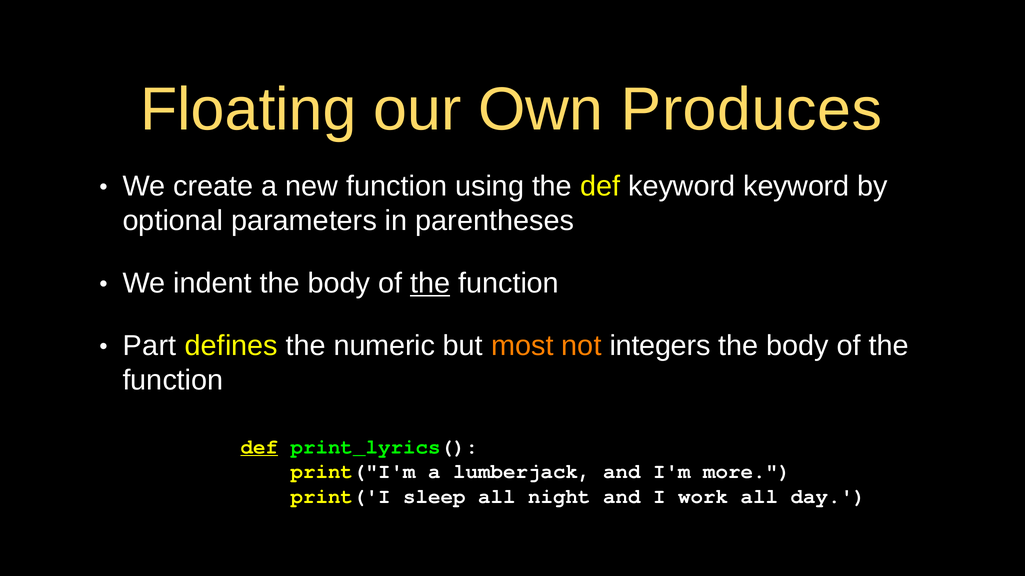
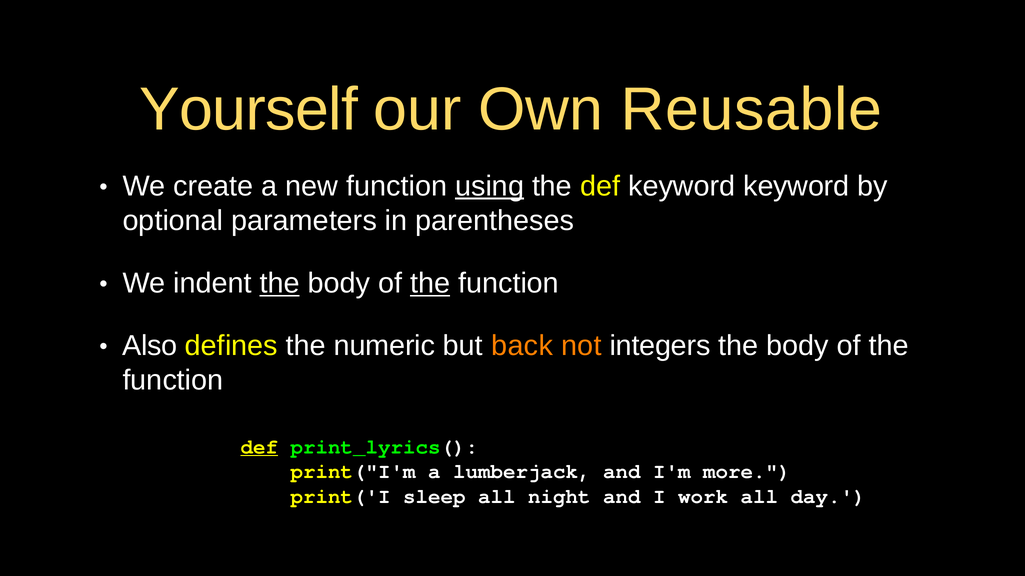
Floating: Floating -> Yourself
Produces: Produces -> Reusable
using underline: none -> present
the at (280, 284) underline: none -> present
Part: Part -> Also
most: most -> back
